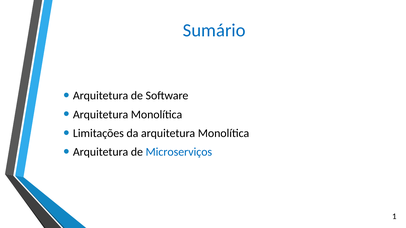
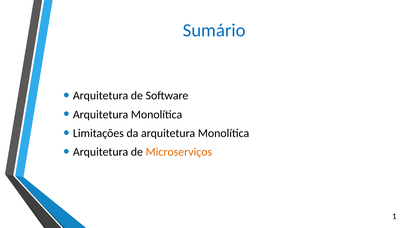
Microserviços colour: blue -> orange
